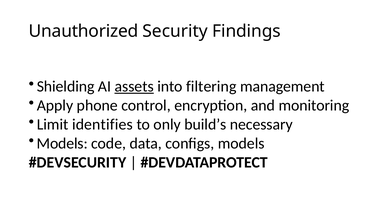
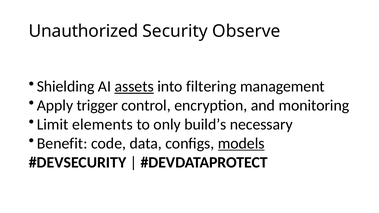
Findings: Findings -> Observe
phone: phone -> trigger
identifies: identifies -> elements
Models at (62, 143): Models -> Benefit
models at (241, 143) underline: none -> present
